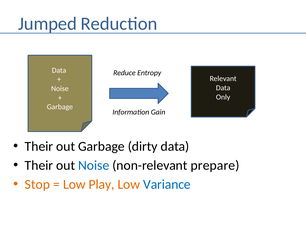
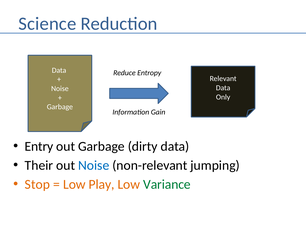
Jumped: Jumped -> Science
Their at (39, 147): Their -> Entry
prepare: prepare -> jumping
Variance colour: blue -> green
